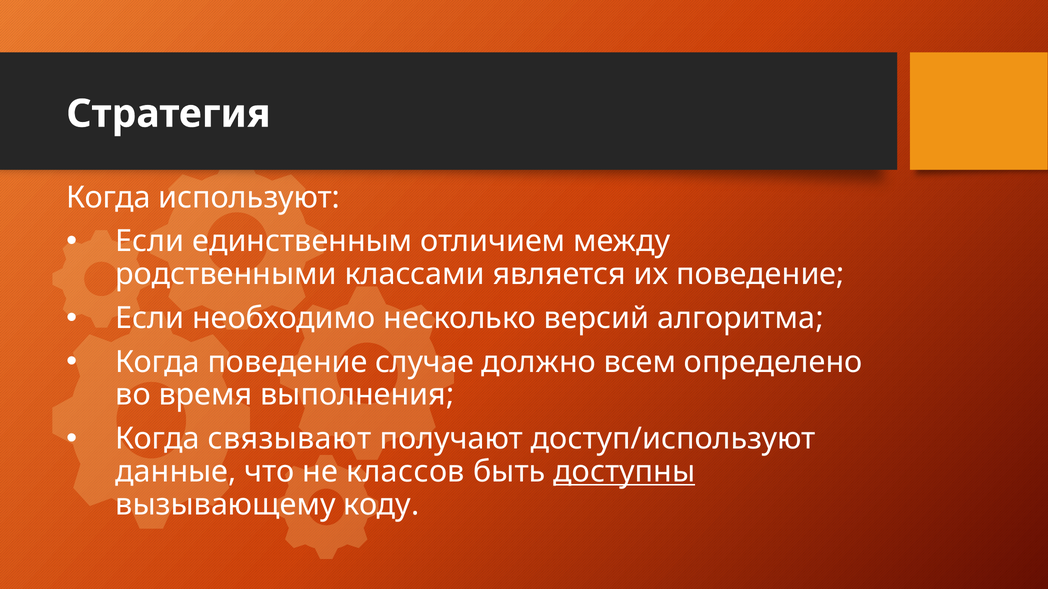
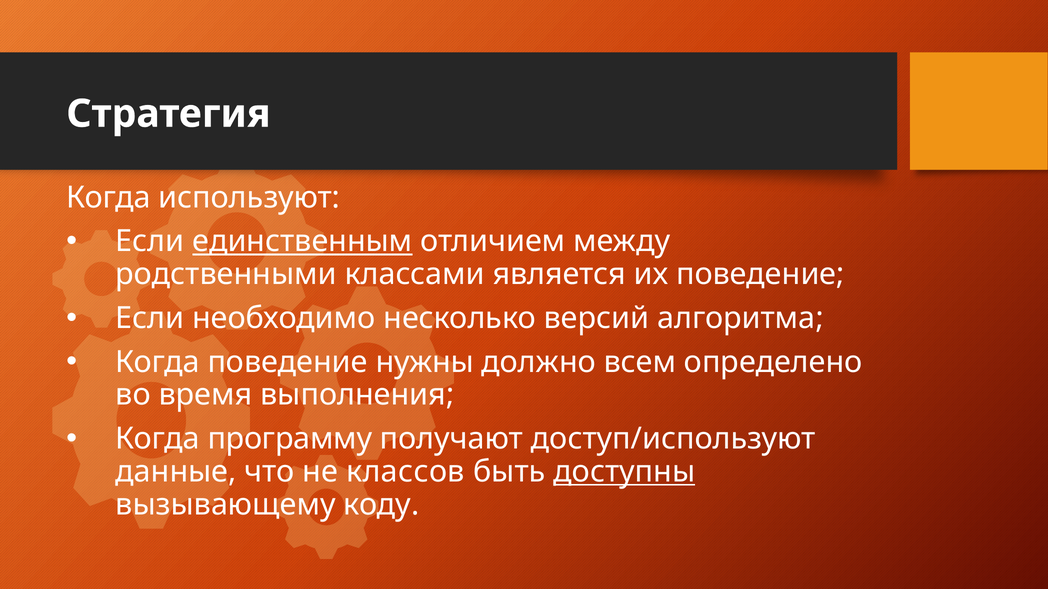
единственным underline: none -> present
случае: случае -> нужны
связывают: связывают -> программу
